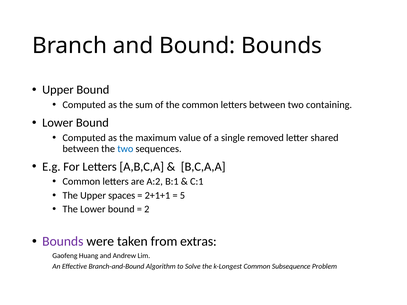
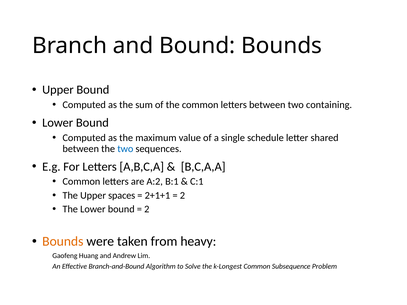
removed: removed -> schedule
5 at (182, 196): 5 -> 2
Bounds at (63, 242) colour: purple -> orange
extras: extras -> heavy
